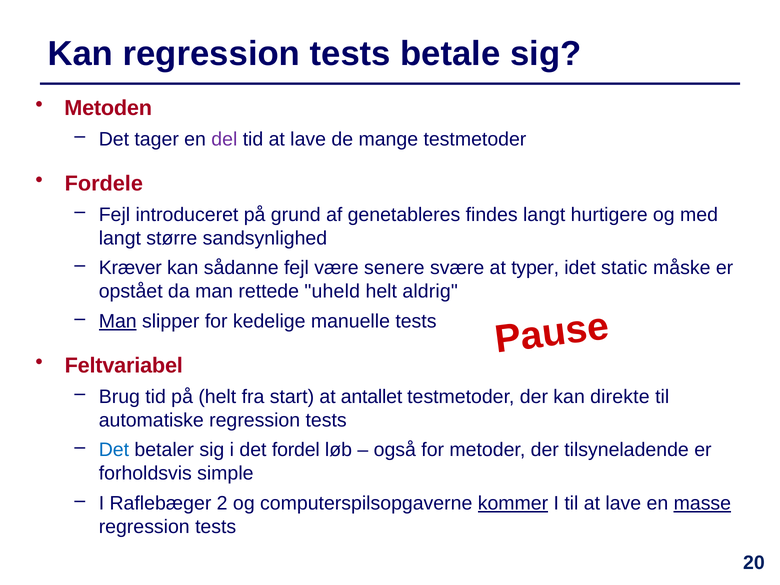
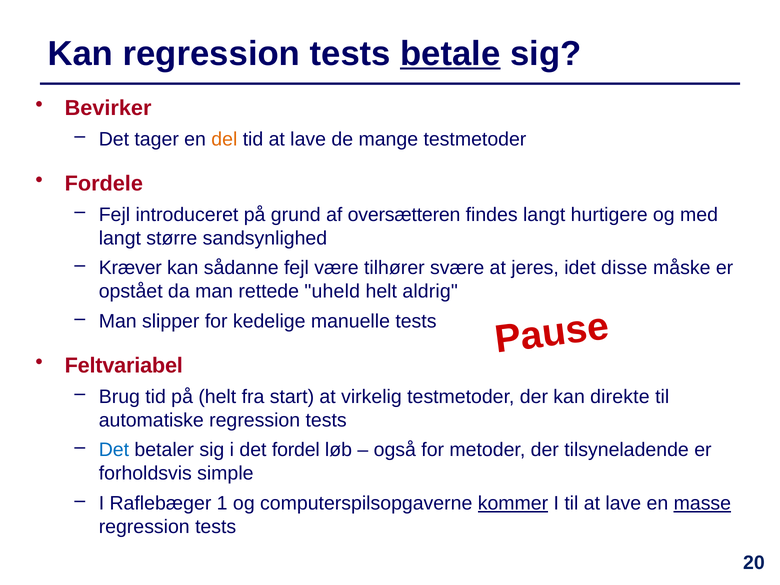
betale underline: none -> present
Metoden: Metoden -> Bevirker
del colour: purple -> orange
genetableres: genetableres -> oversætteren
senere: senere -> tilhører
typer: typer -> jeres
static: static -> disse
Man at (118, 321) underline: present -> none
antallet: antallet -> virkelig
2: 2 -> 1
